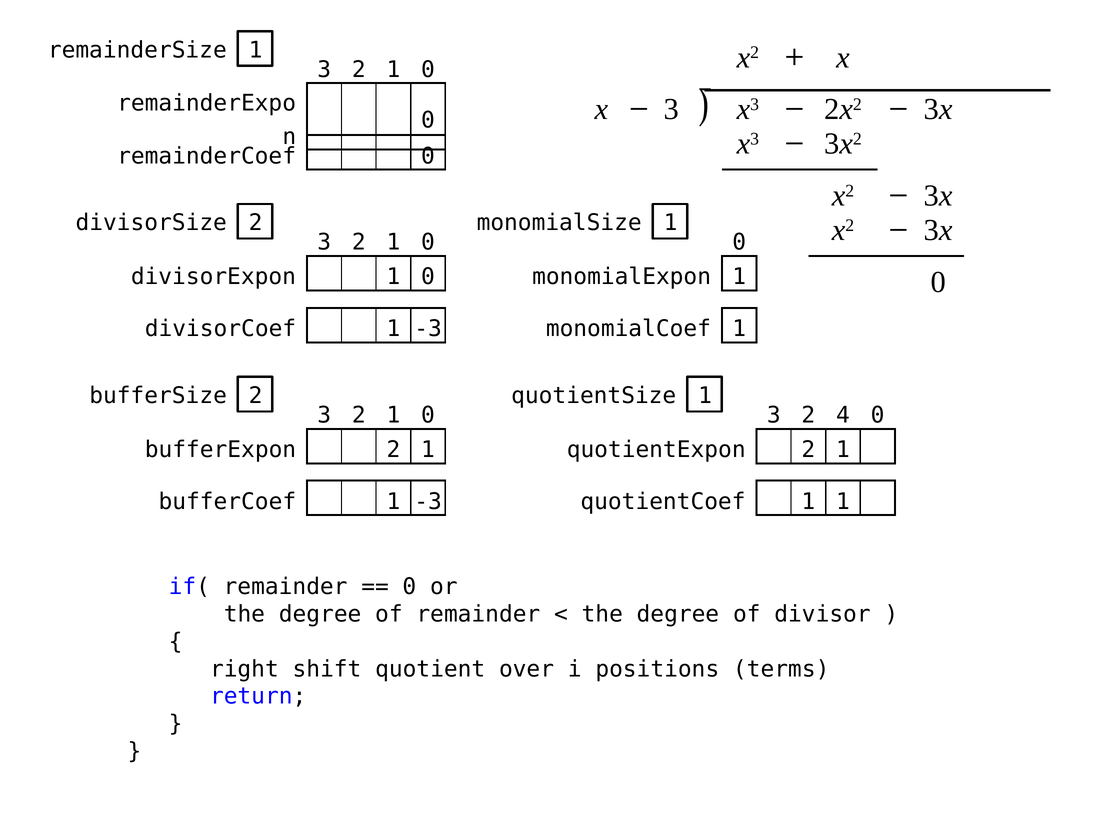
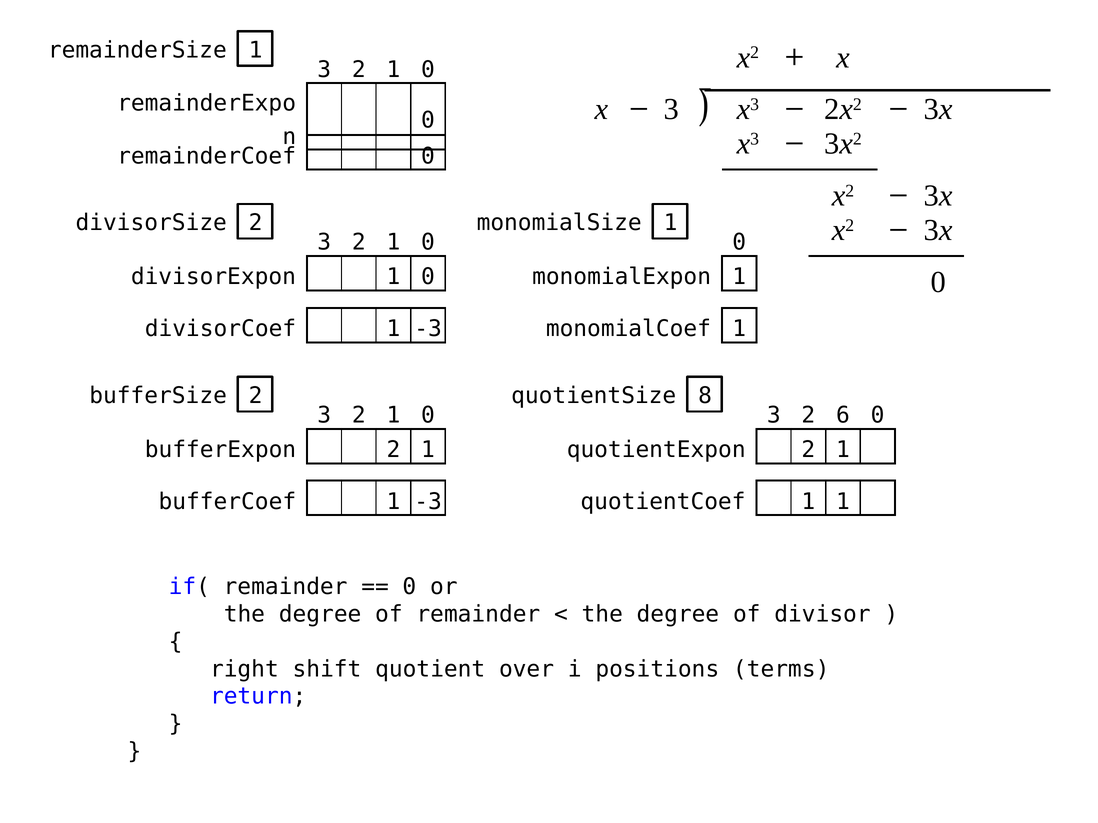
quotientSize 1: 1 -> 8
4: 4 -> 6
